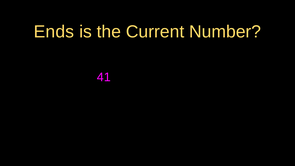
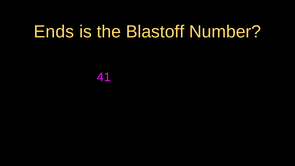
Current: Current -> Blastoff
